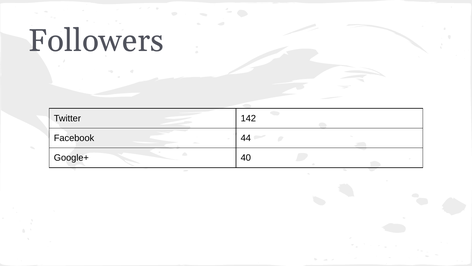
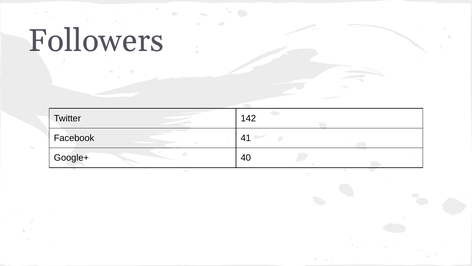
44: 44 -> 41
